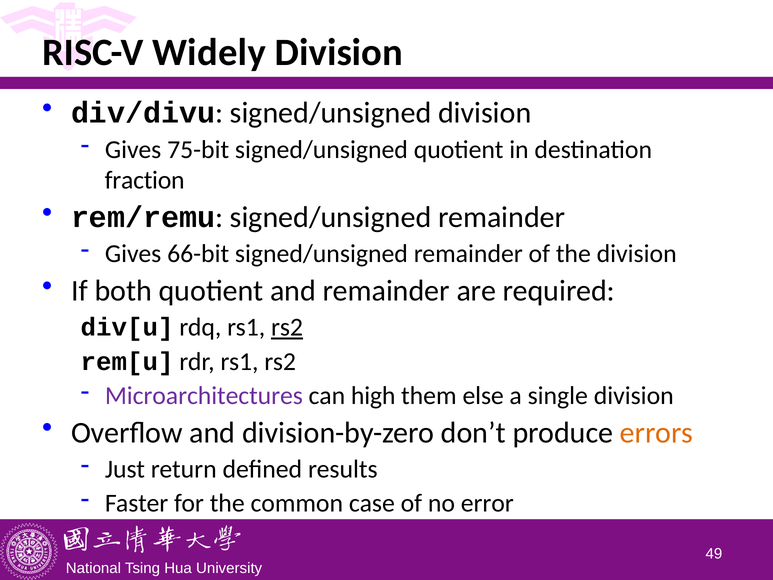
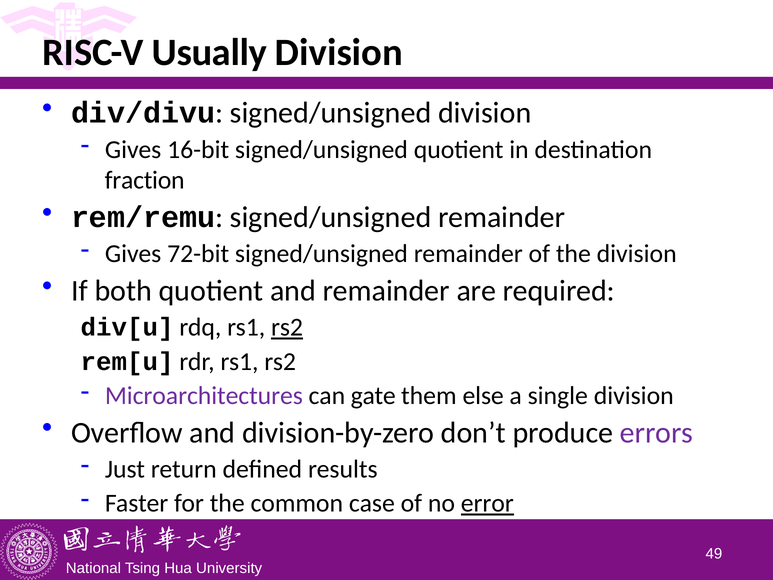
Widely: Widely -> Usually
75-bit: 75-bit -> 16-bit
66-bit: 66-bit -> 72-bit
high: high -> gate
errors colour: orange -> purple
error underline: none -> present
